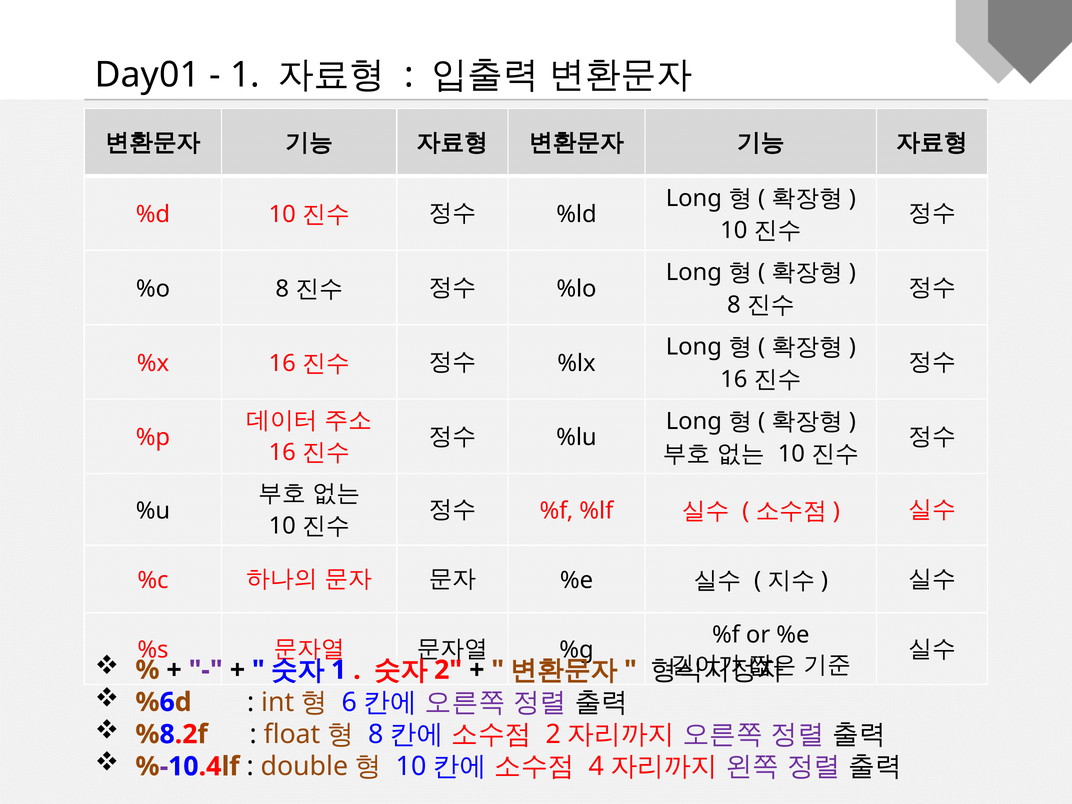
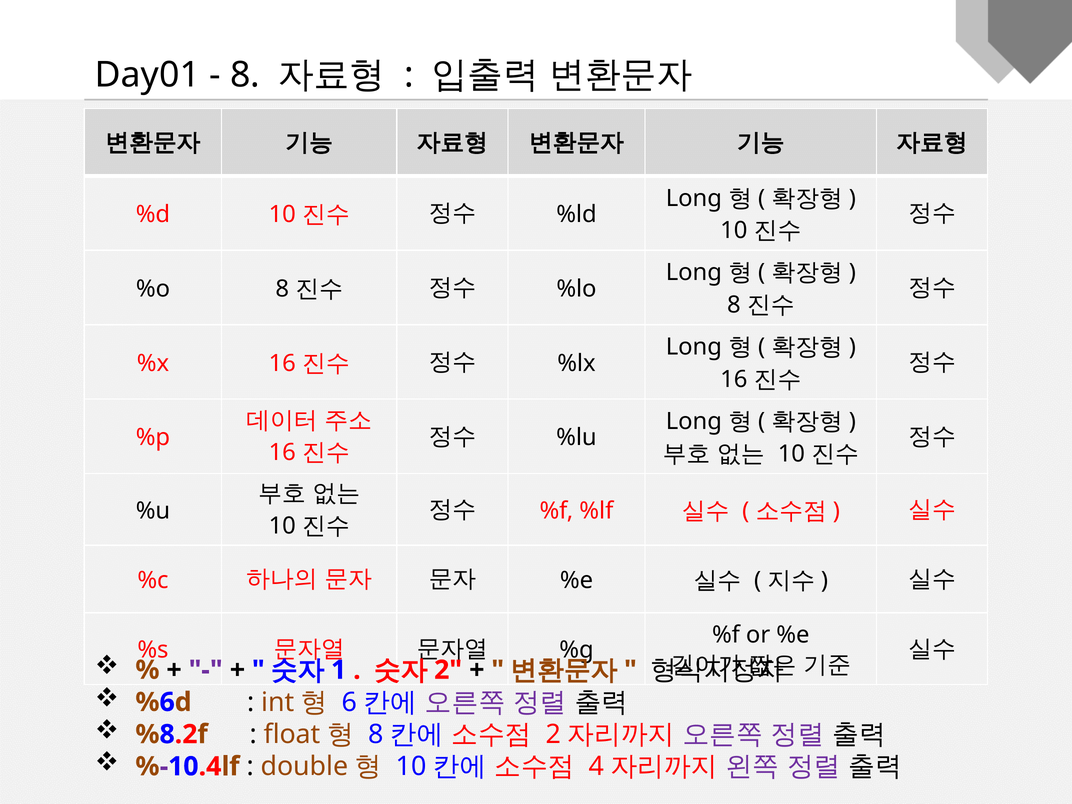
1 at (245, 75): 1 -> 8
